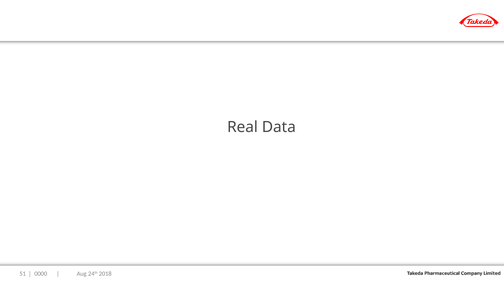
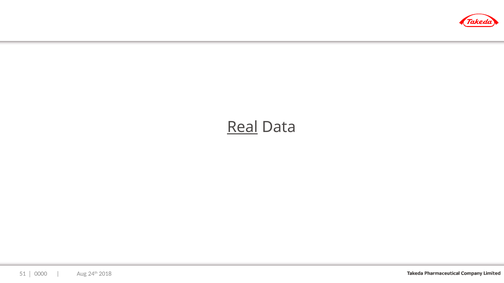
Real underline: none -> present
